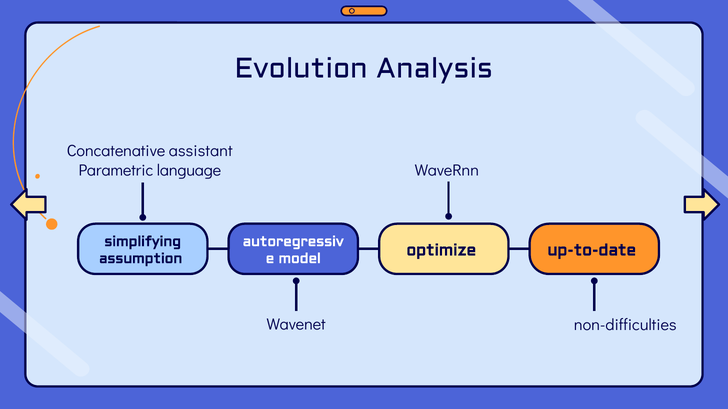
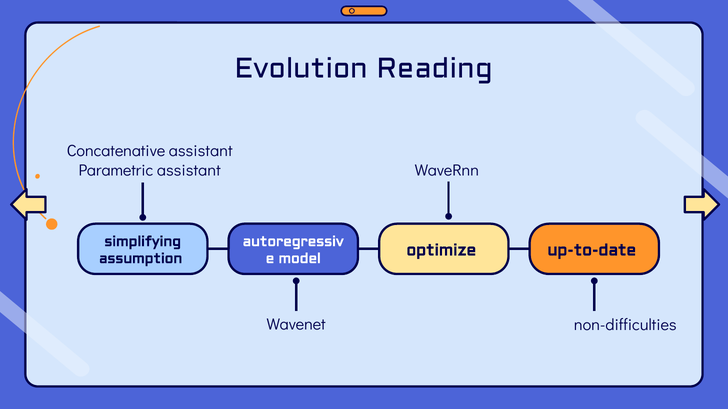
Analysis: Analysis -> Reading
Parametric language: language -> assistant
